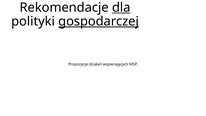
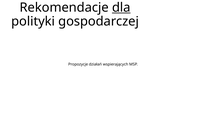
gospodarczej underline: present -> none
